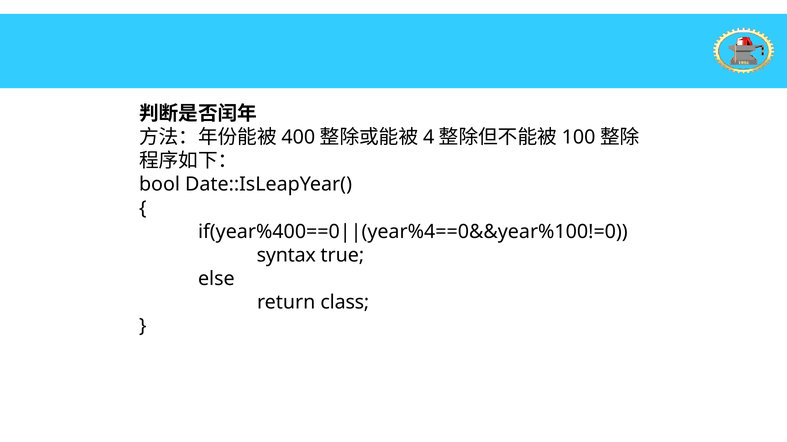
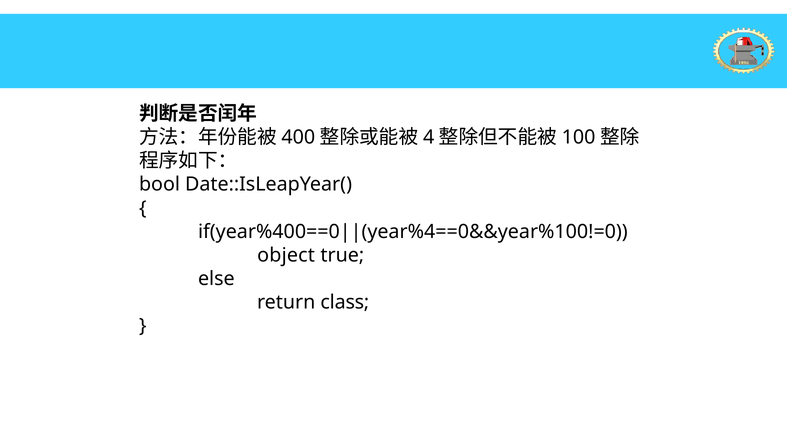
syntax: syntax -> object
